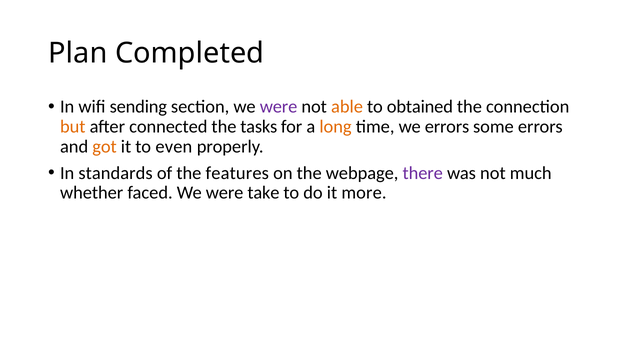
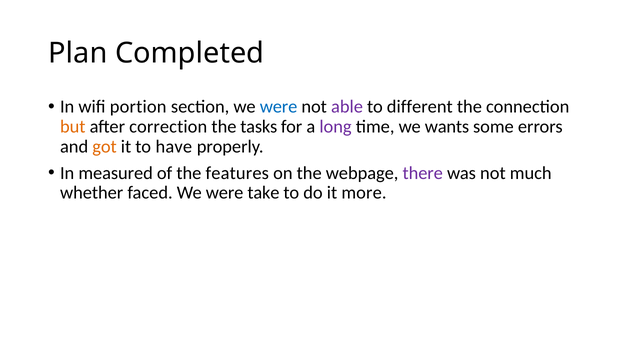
sending: sending -> portion
were at (279, 107) colour: purple -> blue
able colour: orange -> purple
obtained: obtained -> different
connected: connected -> correction
long colour: orange -> purple
we errors: errors -> wants
even: even -> have
standards: standards -> measured
